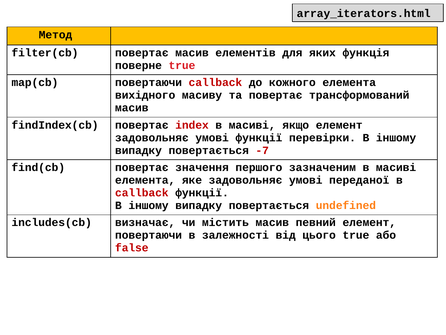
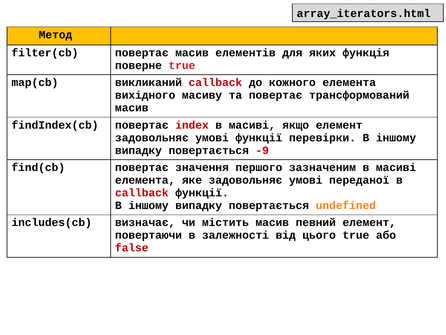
map(cb повертаючи: повертаючи -> викликаний
-7: -7 -> -9
